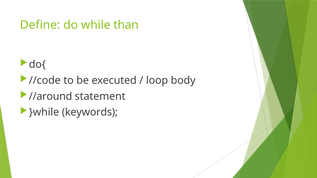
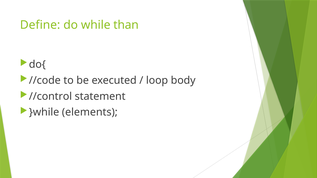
//around: //around -> //control
keywords: keywords -> elements
